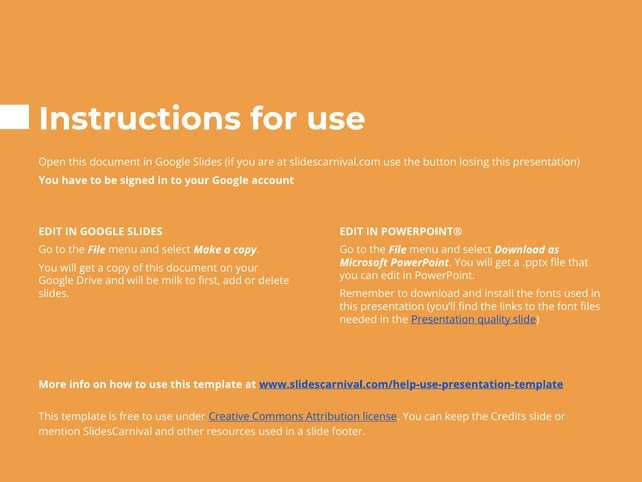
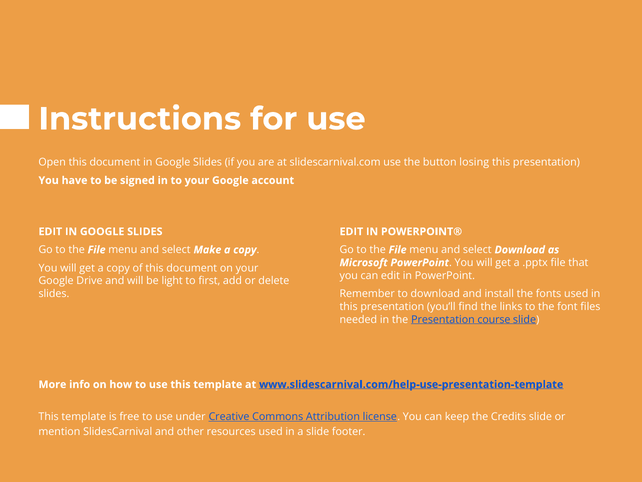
milk: milk -> light
quality: quality -> course
